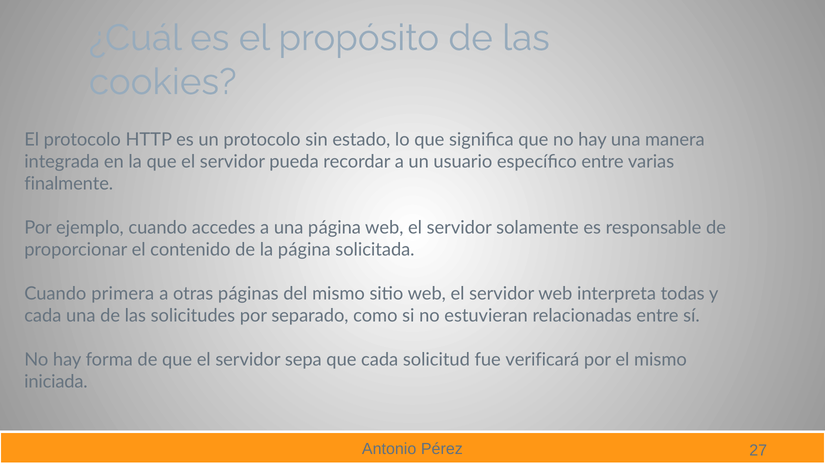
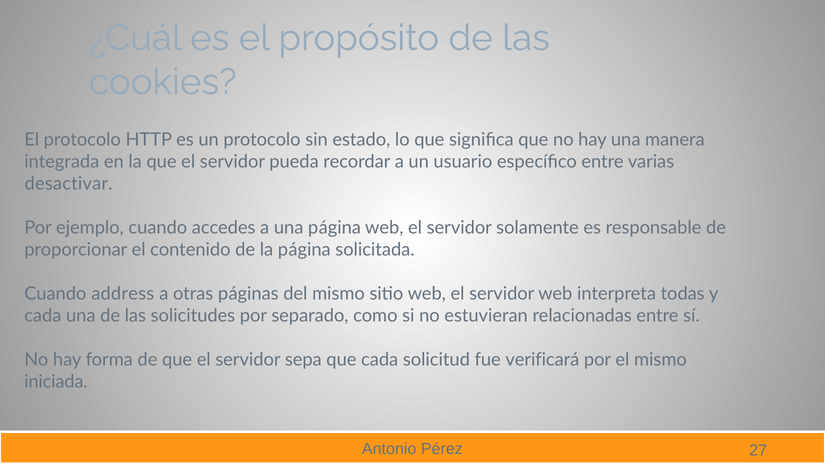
finalmente: finalmente -> desactivar
primera: primera -> address
